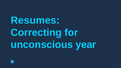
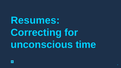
year: year -> time
